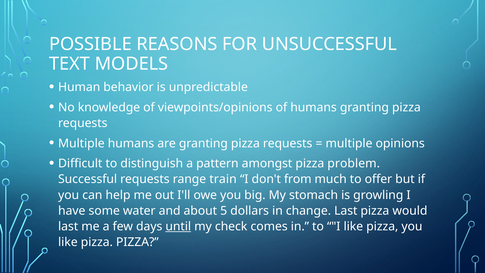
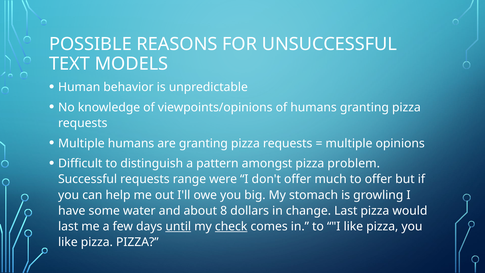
train: train -> were
don't from: from -> offer
5: 5 -> 8
check underline: none -> present
